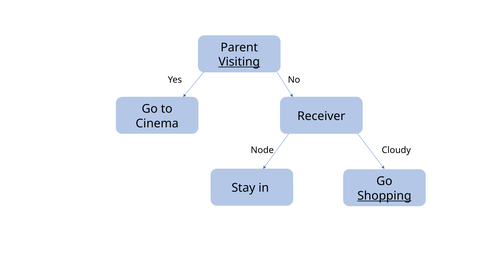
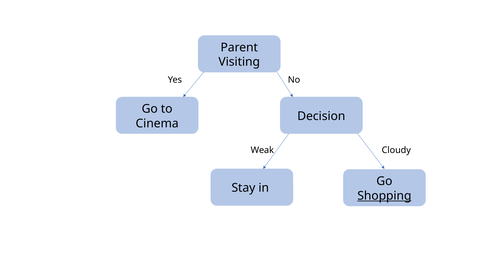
Visiting underline: present -> none
Receiver: Receiver -> Decision
Node: Node -> Weak
